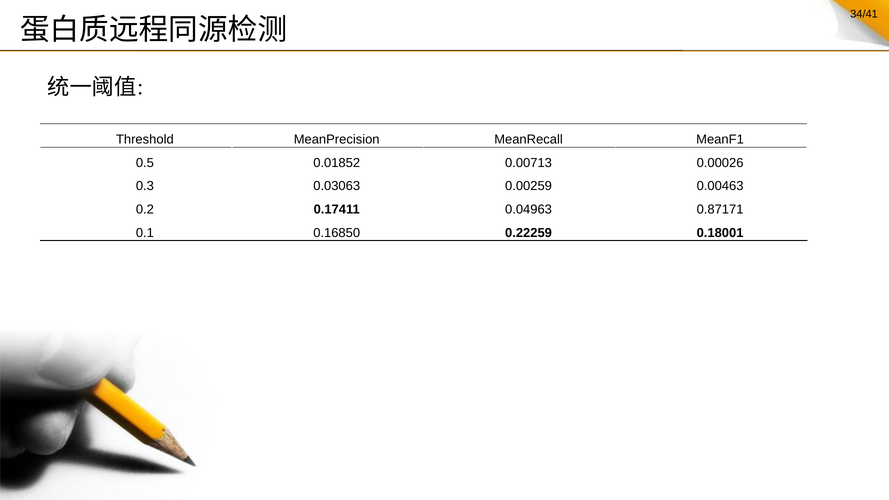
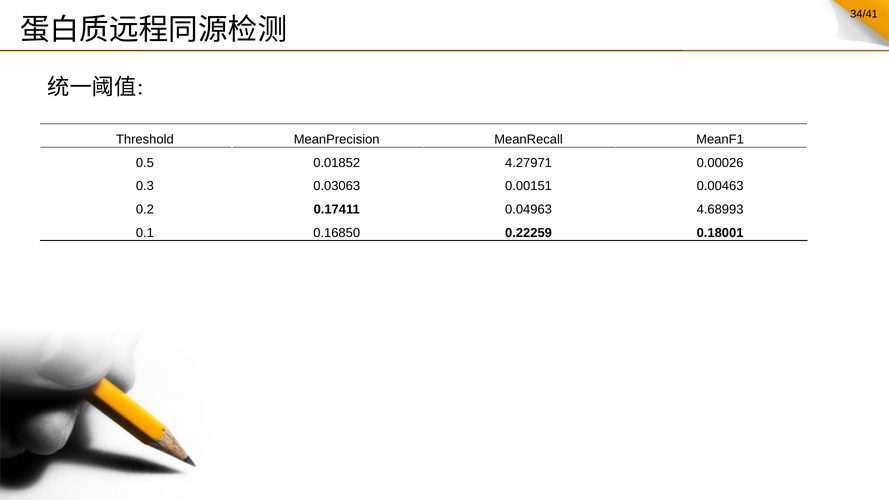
0.00713: 0.00713 -> 4.27971
0.00259: 0.00259 -> 0.00151
0.87171: 0.87171 -> 4.68993
